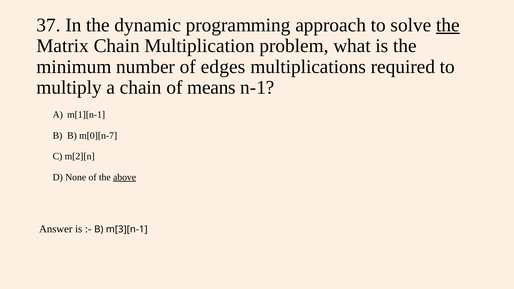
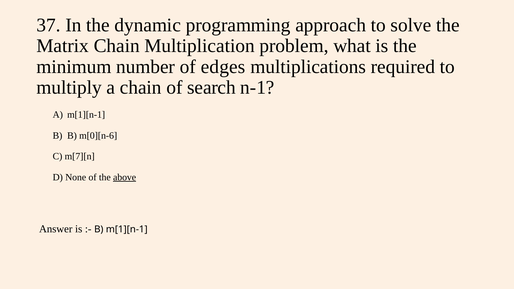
the at (448, 25) underline: present -> none
means: means -> search
m[0][n-7: m[0][n-7 -> m[0][n-6
m[2][n: m[2][n -> m[7][n
B m[3][n-1: m[3][n-1 -> m[1][n-1
